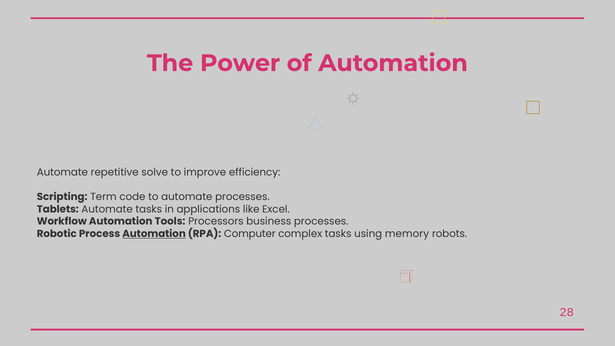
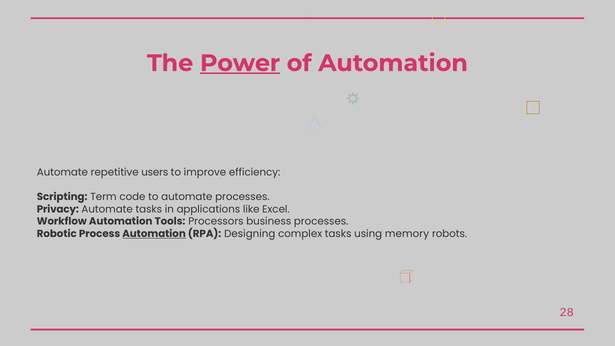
Power underline: none -> present
solve: solve -> users
Tablets: Tablets -> Privacy
Computer: Computer -> Designing
